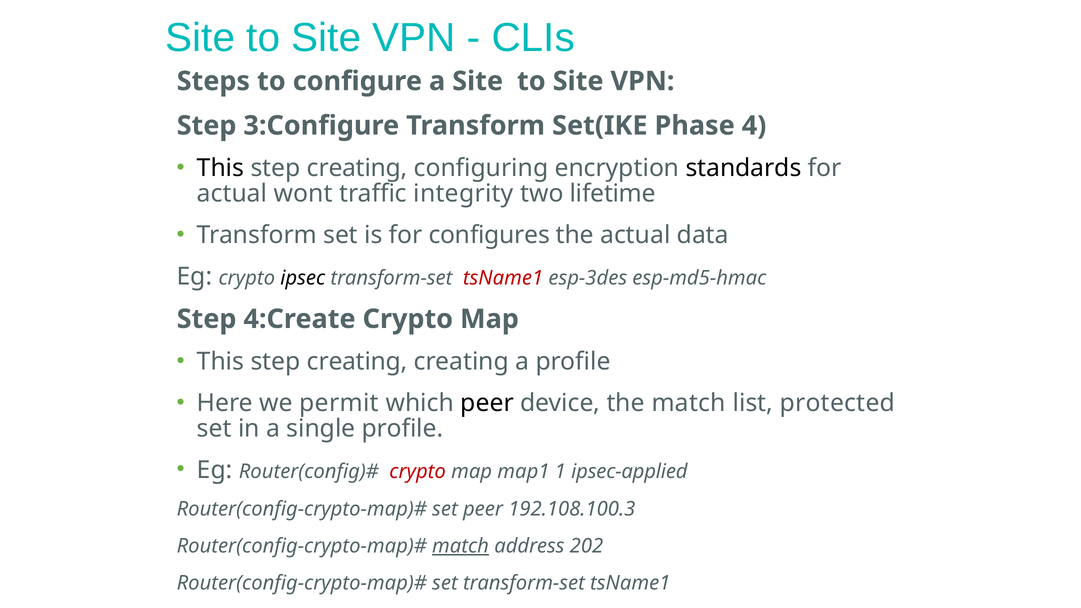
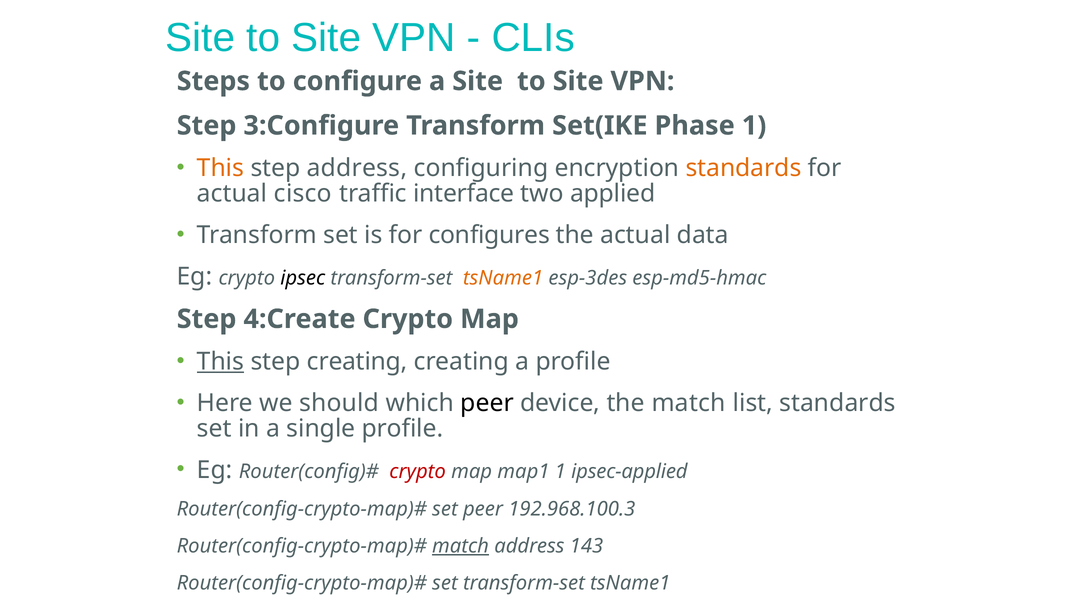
Phase 4: 4 -> 1
This at (221, 168) colour: black -> orange
creating at (357, 168): creating -> address
standards at (743, 168) colour: black -> orange
wont: wont -> cisco
integrity: integrity -> interface
lifetime: lifetime -> applied
tsName1 at (503, 278) colour: red -> orange
This at (221, 362) underline: none -> present
permit: permit -> should
list protected: protected -> standards
192.108.100.3: 192.108.100.3 -> 192.968.100.3
202: 202 -> 143
